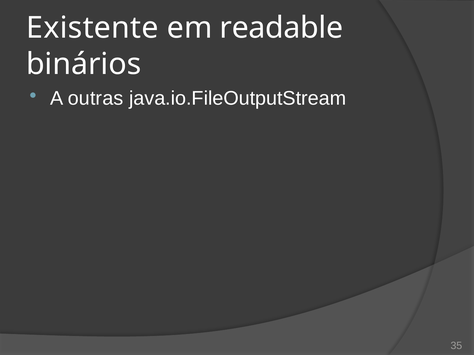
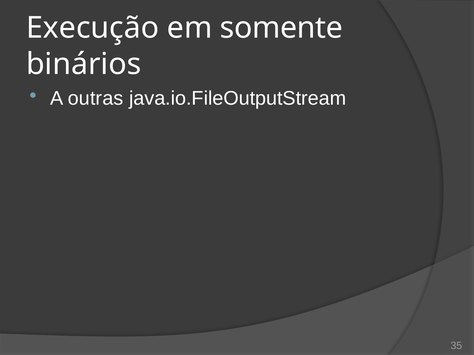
Existente: Existente -> Execução
readable: readable -> somente
